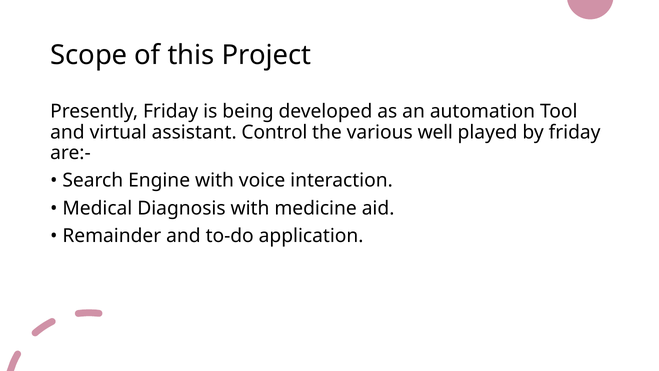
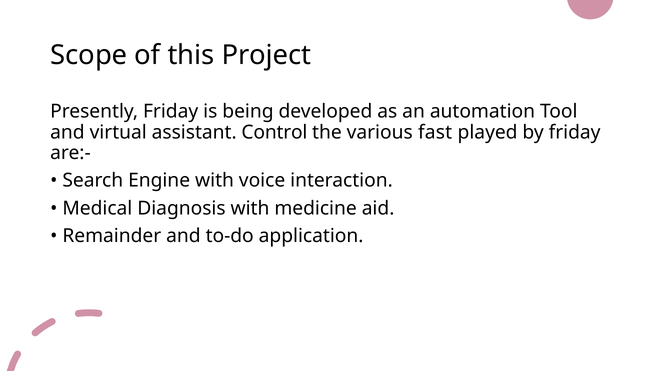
well: well -> fast
